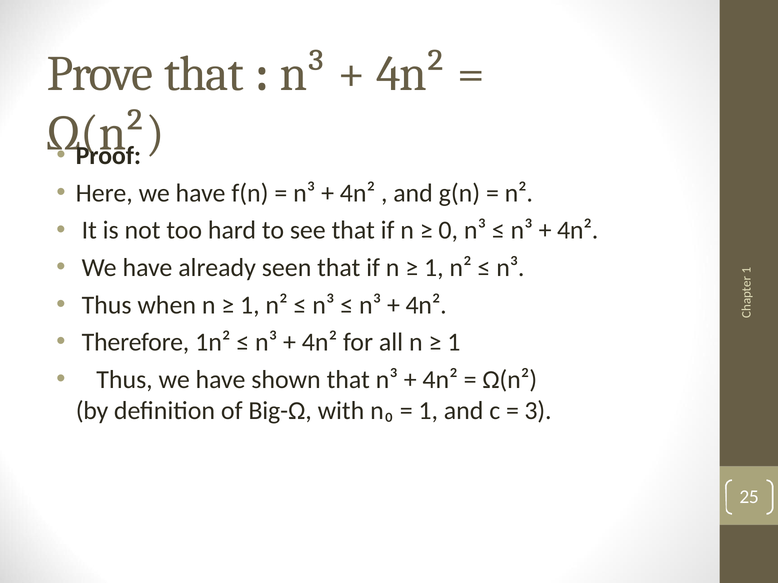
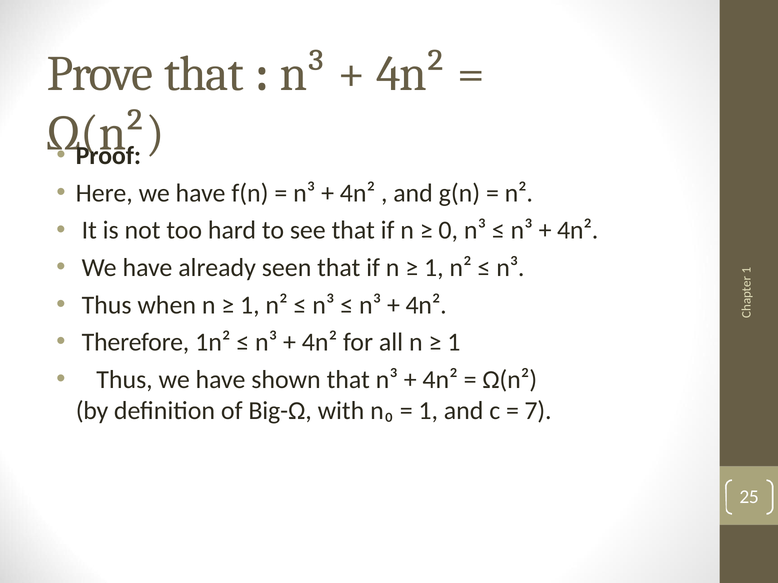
3: 3 -> 7
